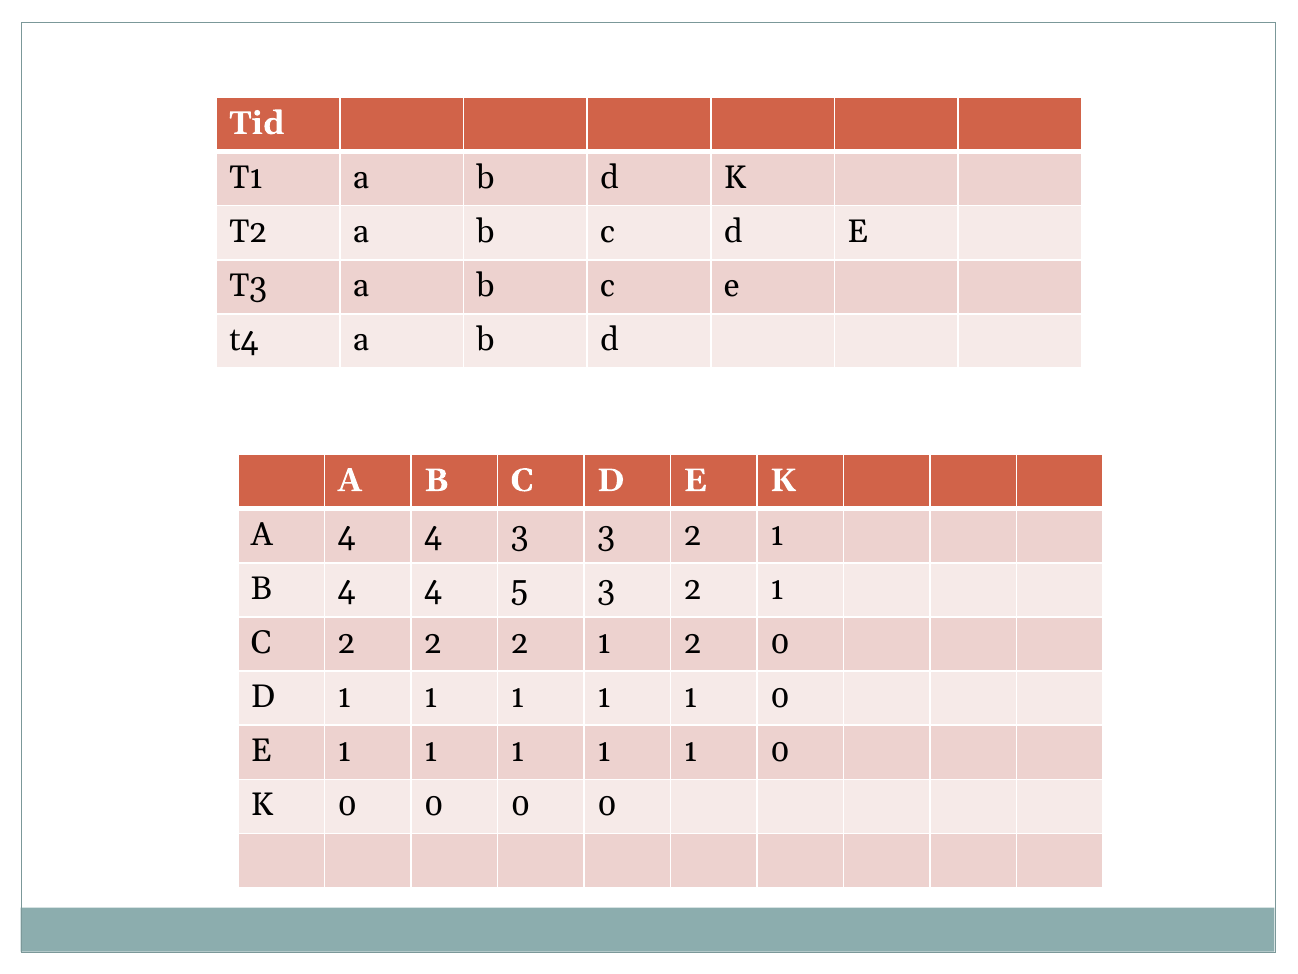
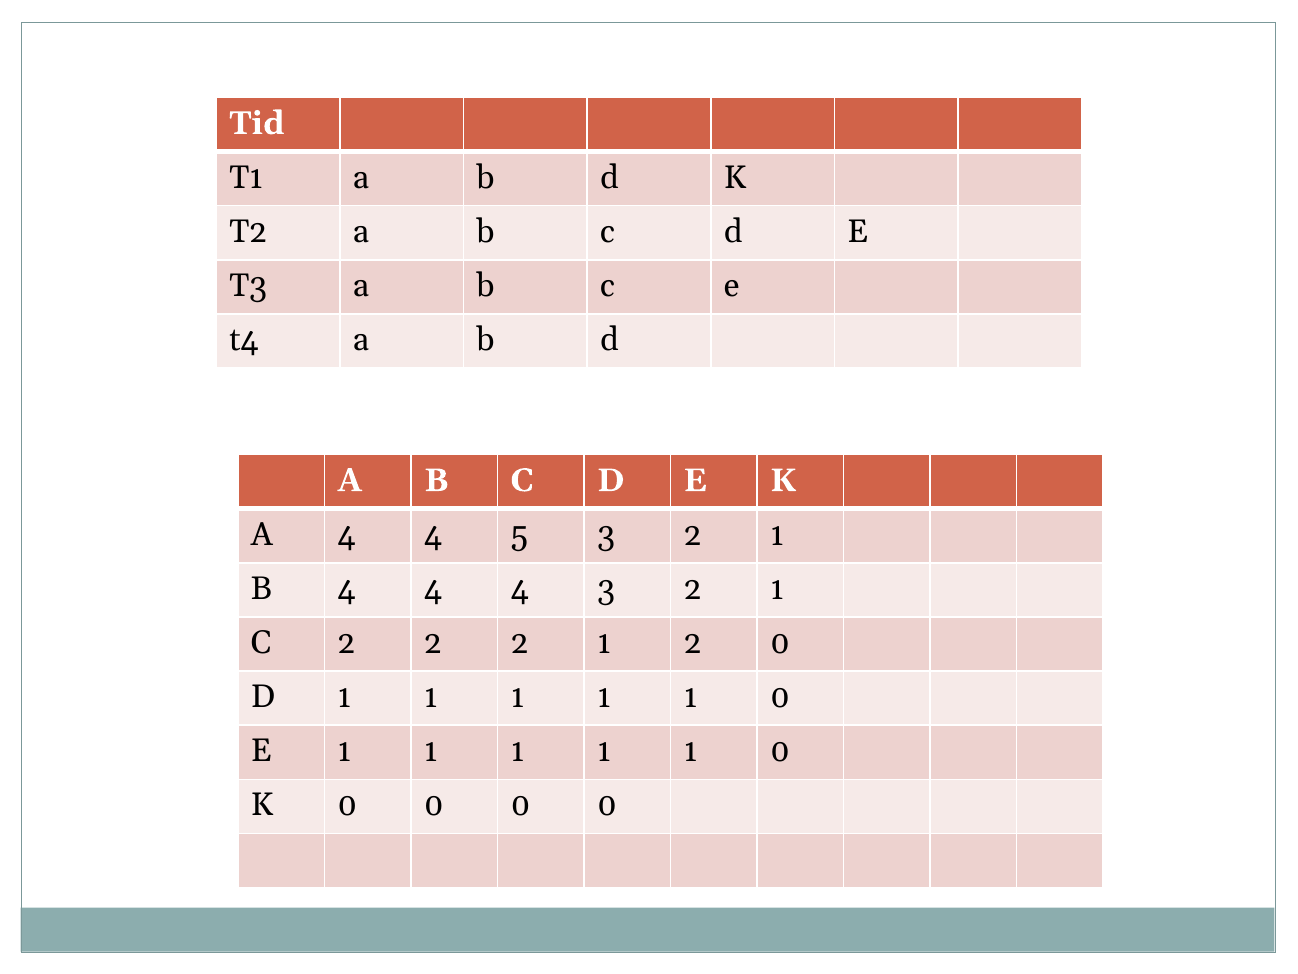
4 3: 3 -> 5
4 4 5: 5 -> 4
